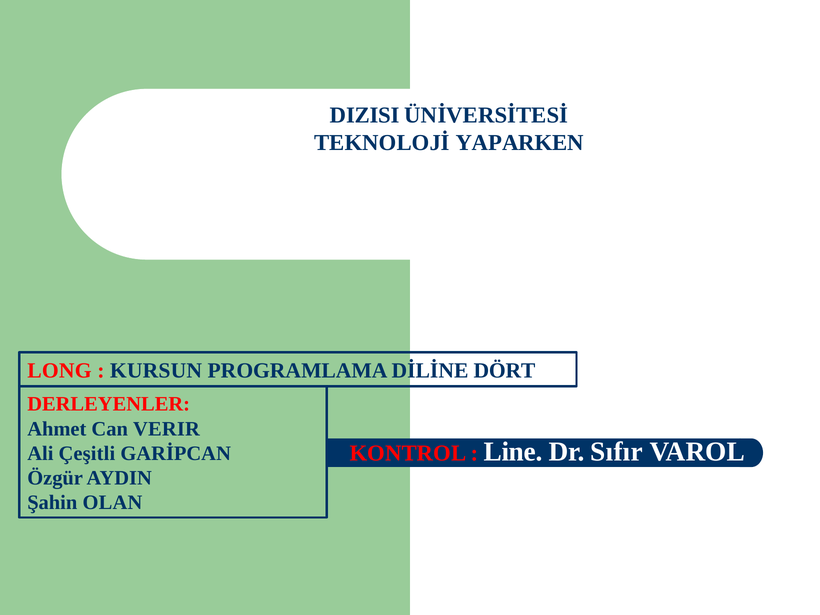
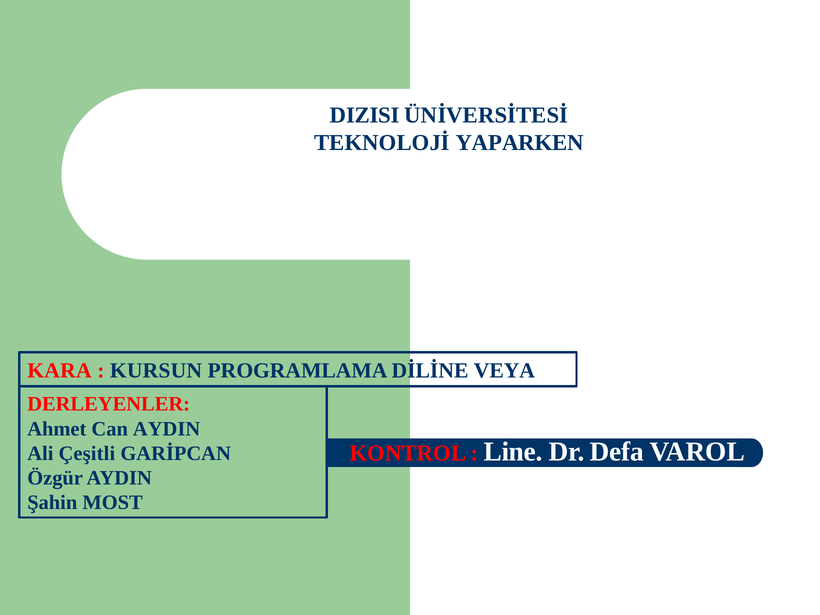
LONG: LONG -> KARA
DÖRT: DÖRT -> VEYA
Can VERIR: VERIR -> AYDIN
Sıfır: Sıfır -> Defa
OLAN: OLAN -> MOST
